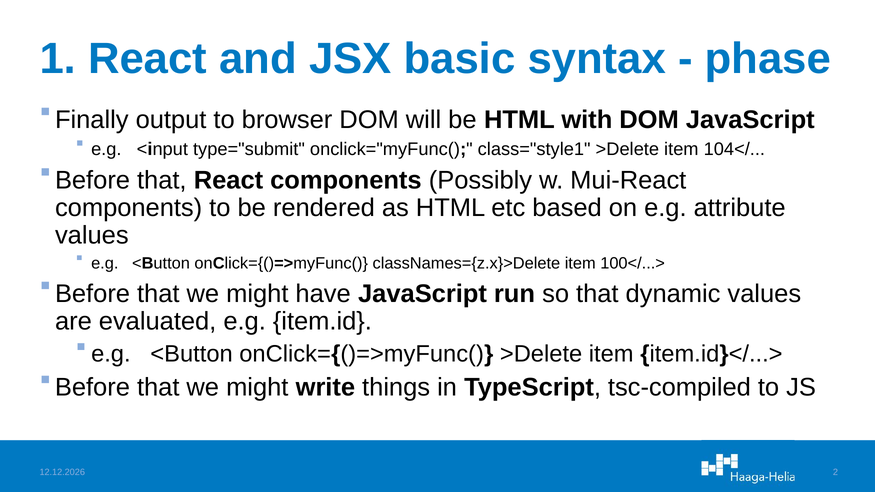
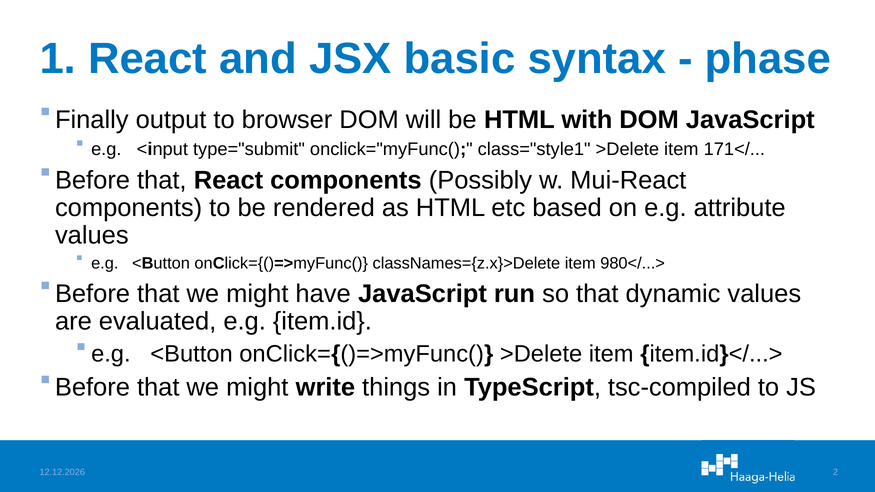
104</: 104</ -> 171</
100</...>: 100</...> -> 980</...>
